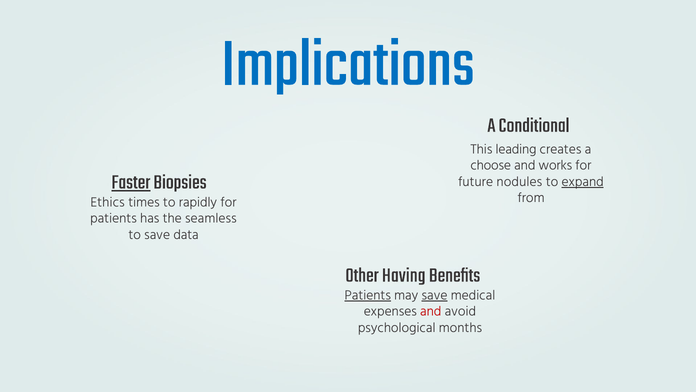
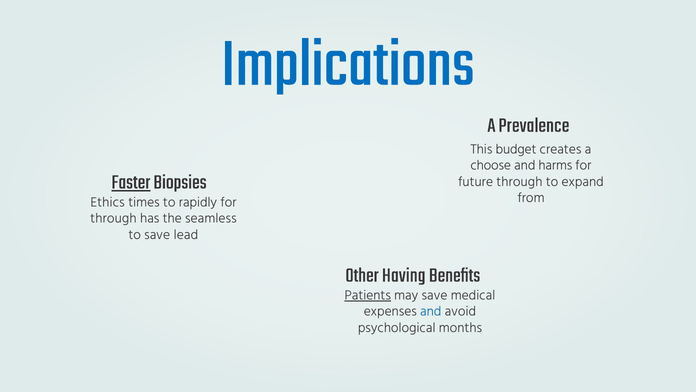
Conditional: Conditional -> Prevalence
leading: leading -> budget
works: works -> harms
future nodules: nodules -> through
expand underline: present -> none
patients at (113, 218): patients -> through
data: data -> lead
save at (435, 295) underline: present -> none
and at (431, 311) colour: red -> blue
